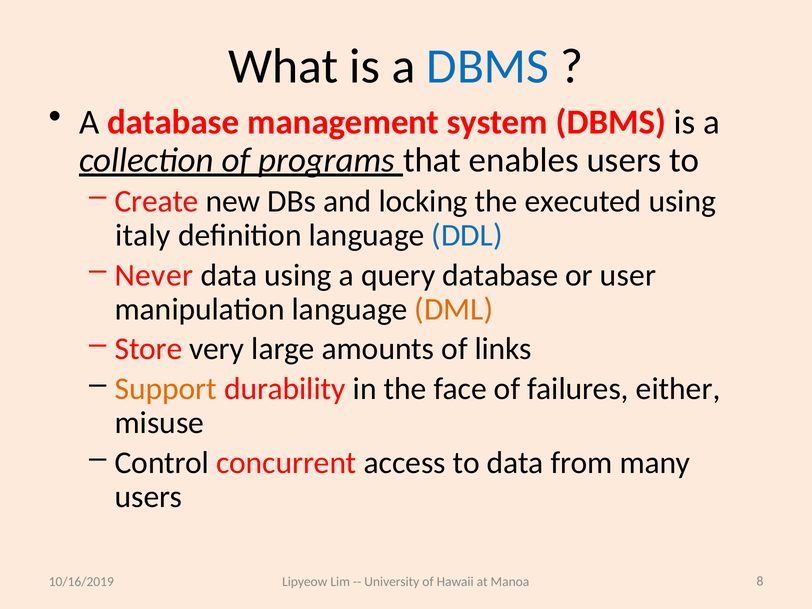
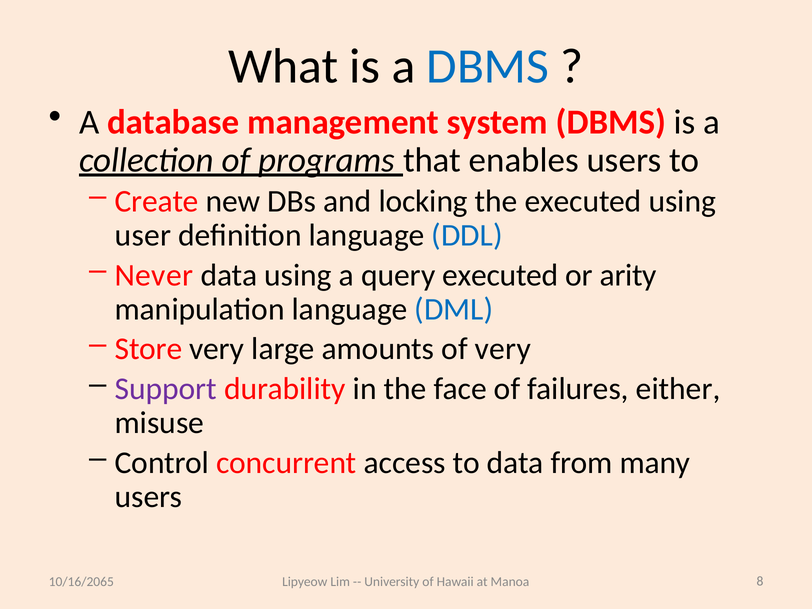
italy: italy -> user
query database: database -> executed
user: user -> arity
DML colour: orange -> blue
of links: links -> very
Support colour: orange -> purple
10/16/2019: 10/16/2019 -> 10/16/2065
